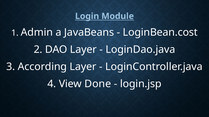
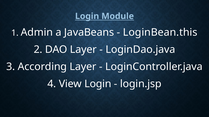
LoginBean.cost: LoginBean.cost -> LoginBean.this
View Done: Done -> Login
